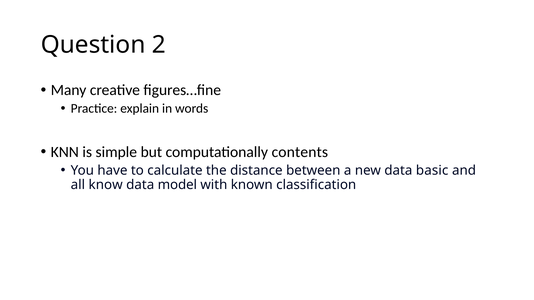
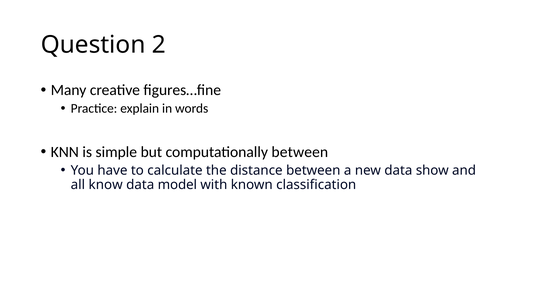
computationally contents: contents -> between
basic: basic -> show
